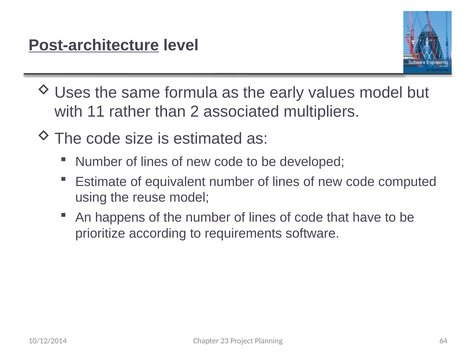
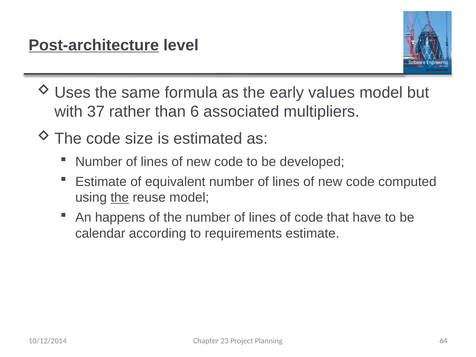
11: 11 -> 37
2: 2 -> 6
the at (120, 198) underline: none -> present
prioritize: prioritize -> calendar
requirements software: software -> estimate
